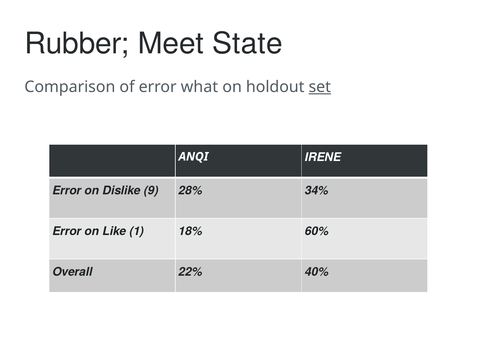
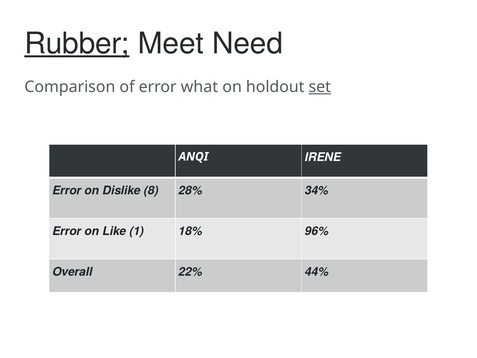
Rubber underline: none -> present
State: State -> Need
9: 9 -> 8
60%: 60% -> 96%
40%: 40% -> 44%
